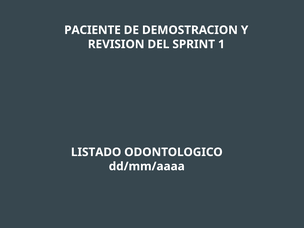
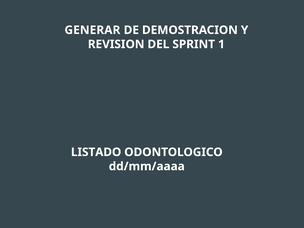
PACIENTE: PACIENTE -> GENERAR
